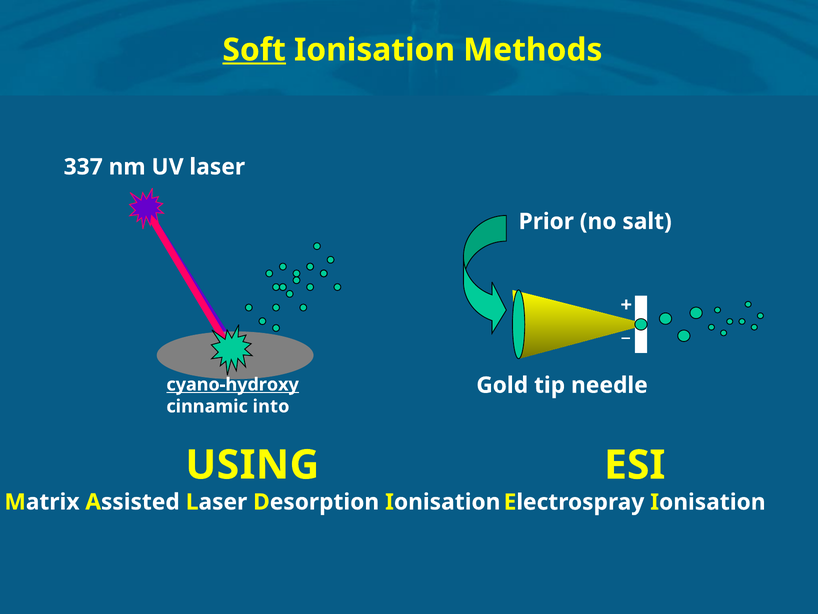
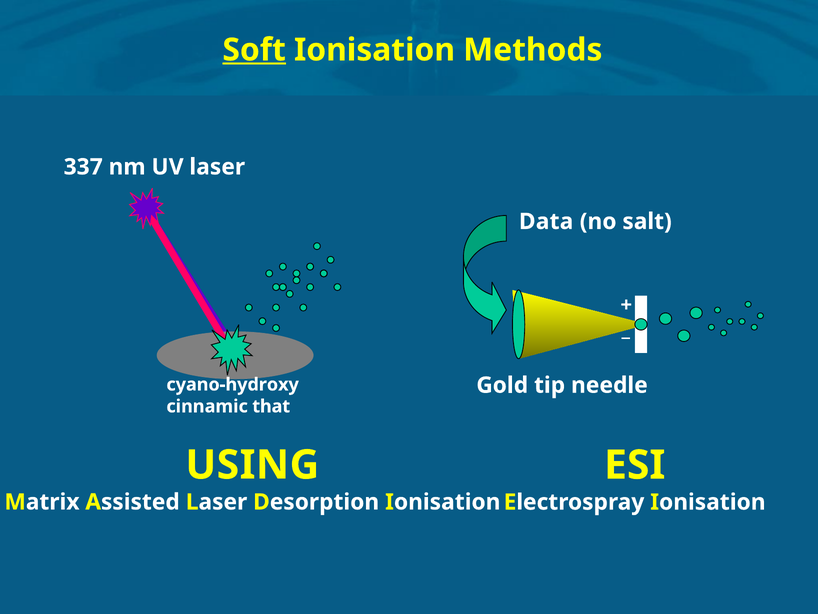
Prior: Prior -> Data
cyano-hydroxy underline: present -> none
into: into -> that
